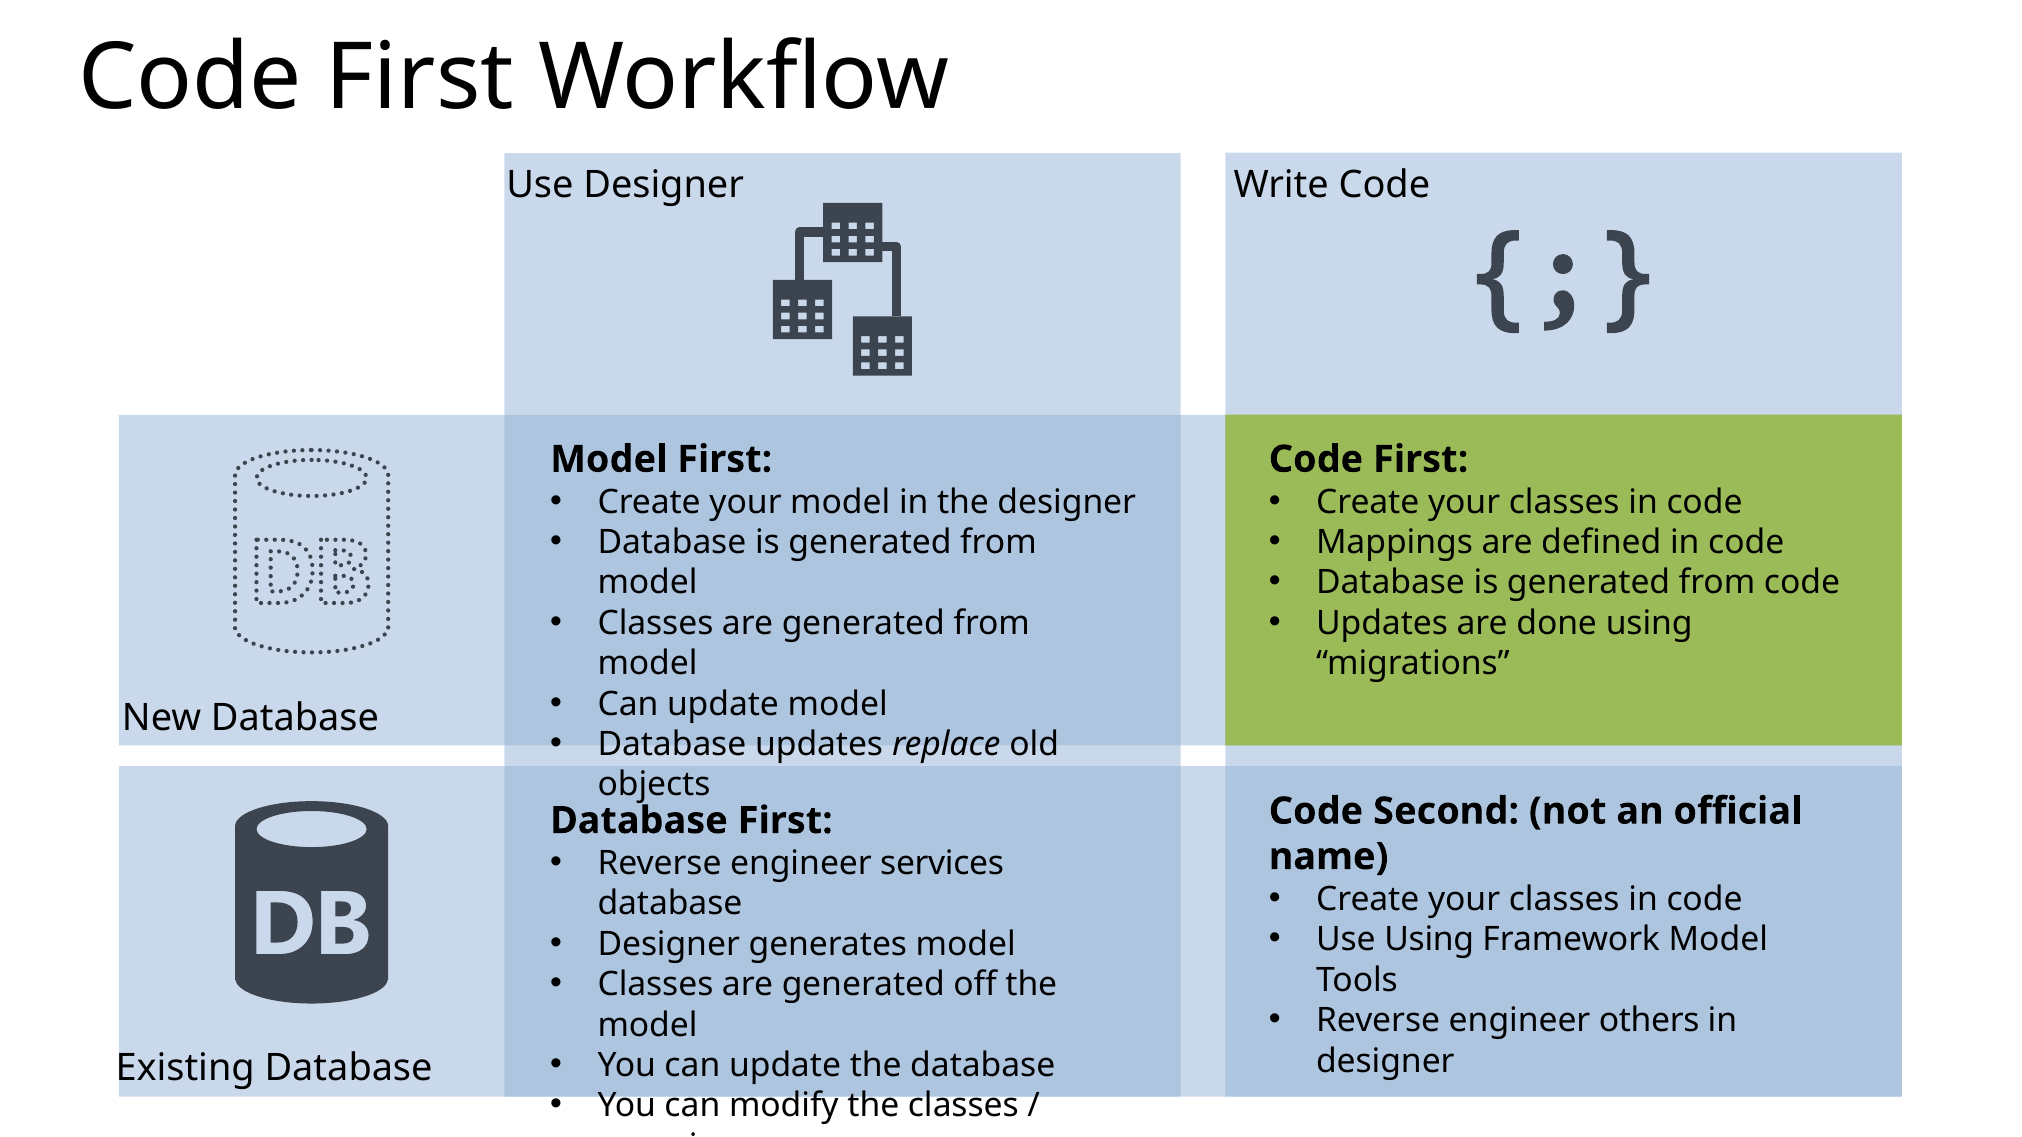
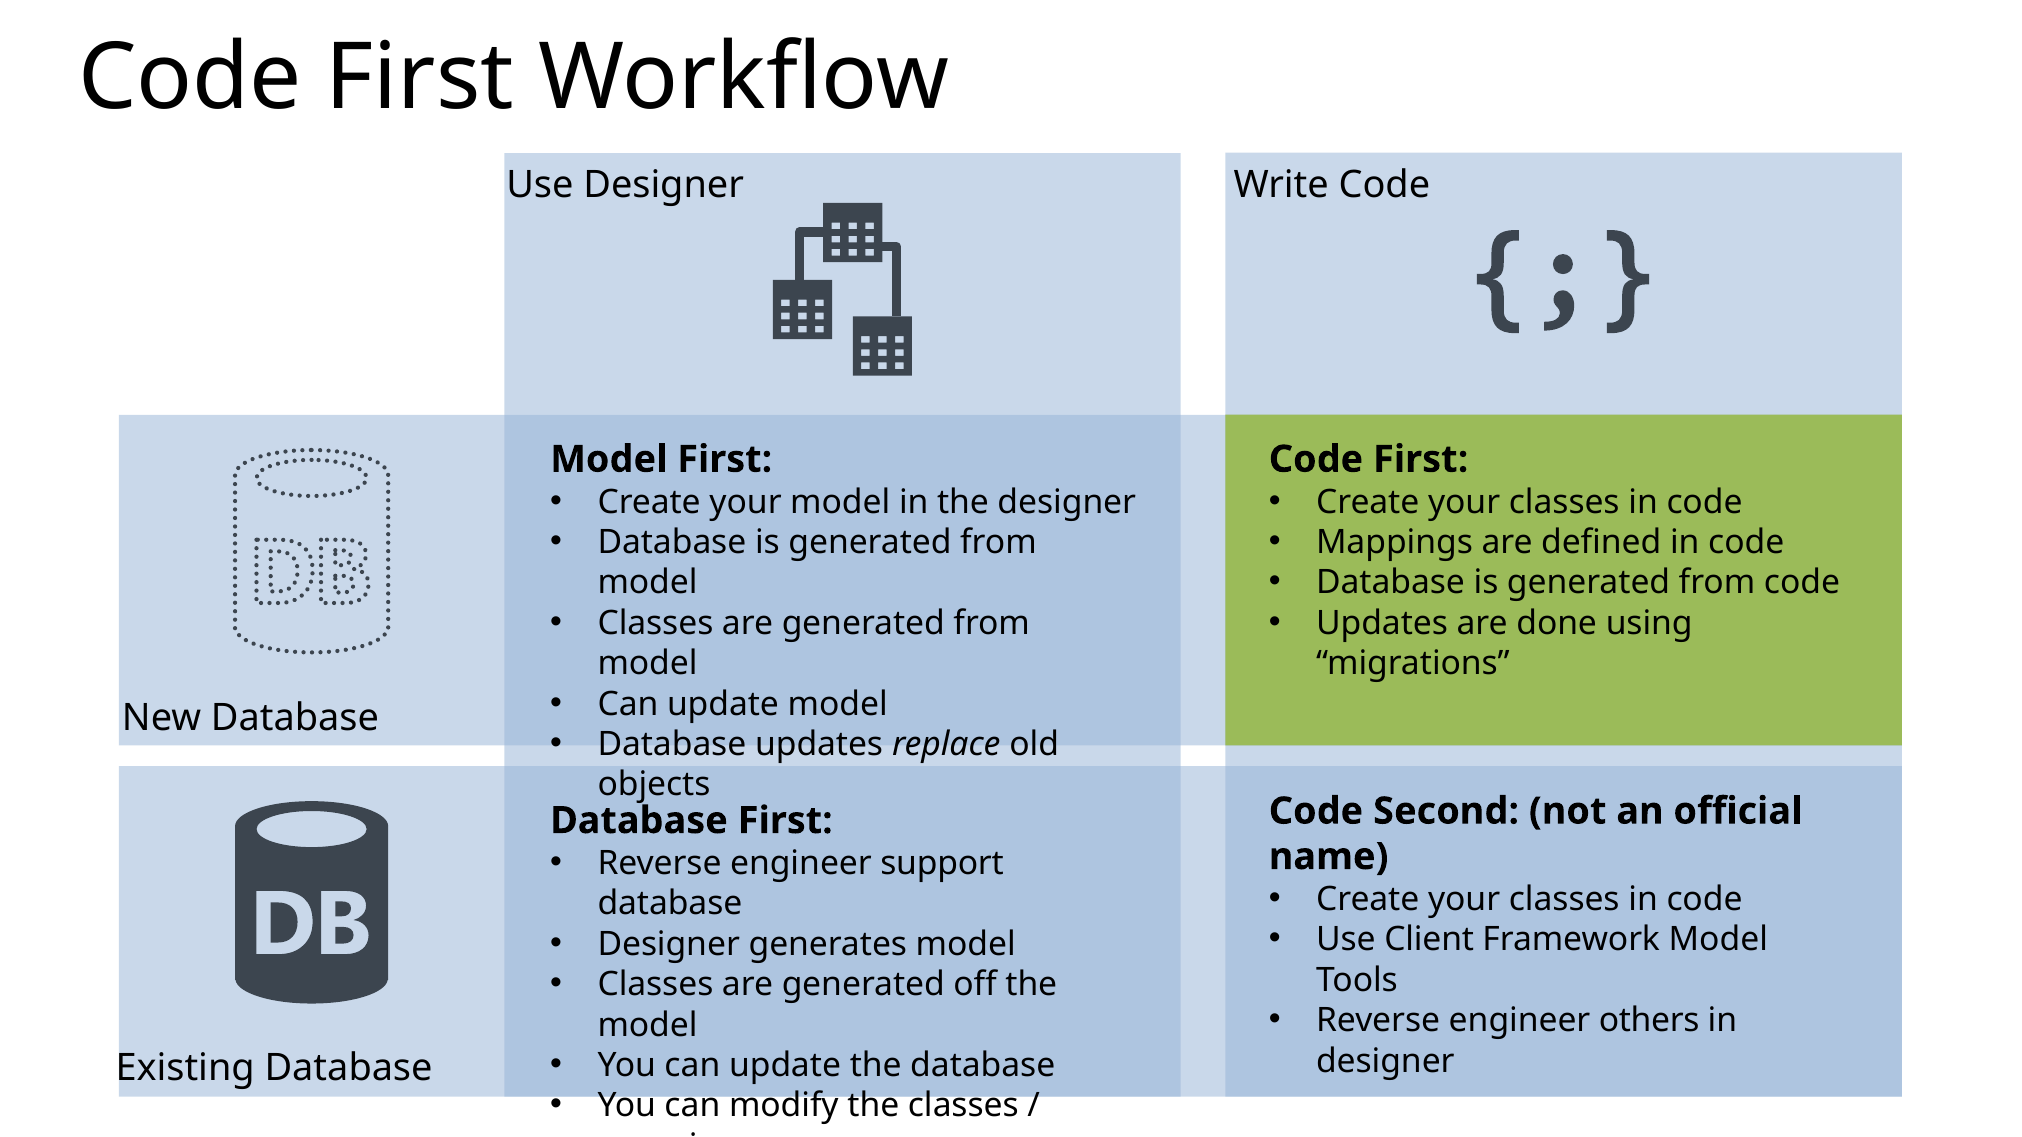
services: services -> support
Use Using: Using -> Client
